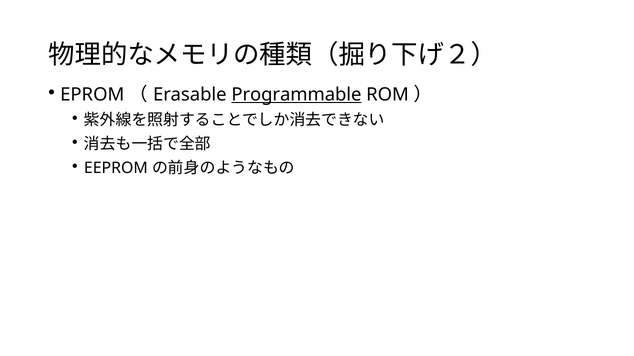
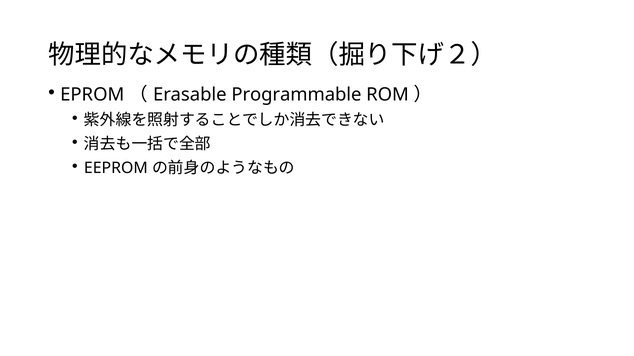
Programmable underline: present -> none
